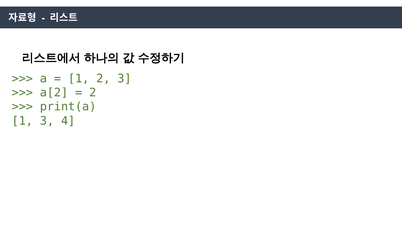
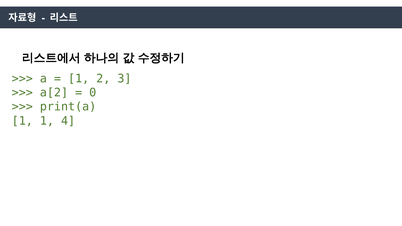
2 at (93, 93): 2 -> 0
1 3: 3 -> 1
